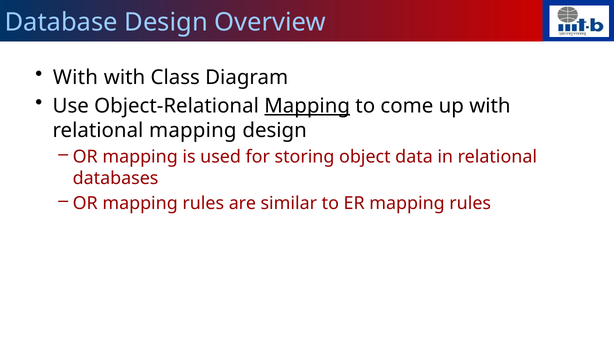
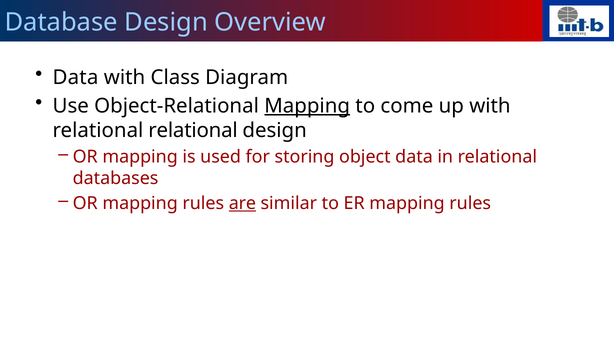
With at (75, 77): With -> Data
relational mapping: mapping -> relational
are underline: none -> present
